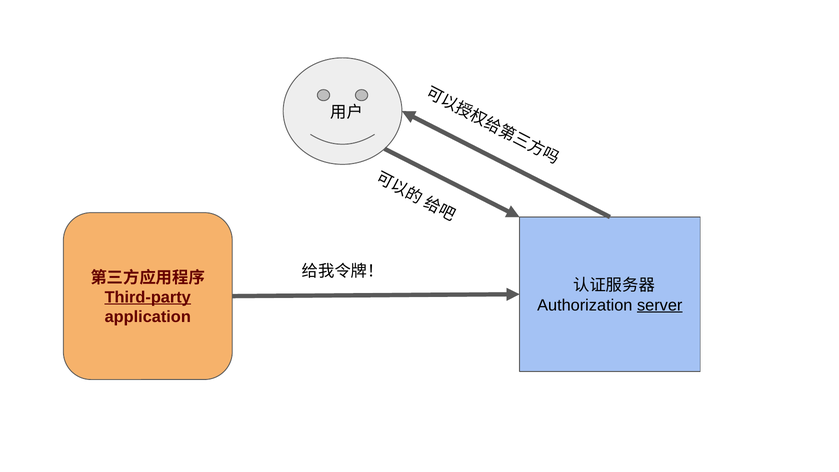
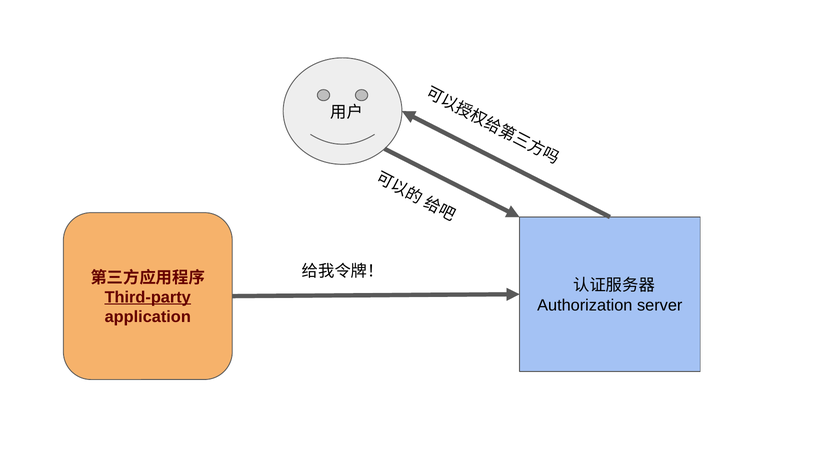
server underline: present -> none
